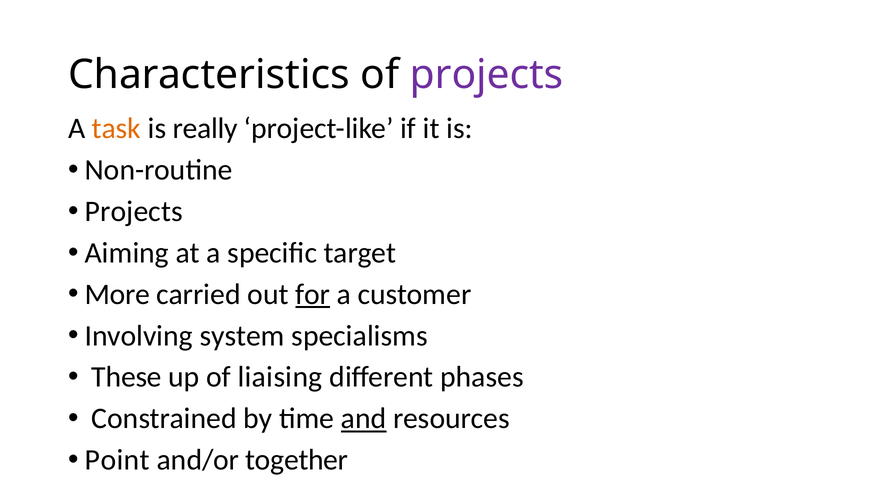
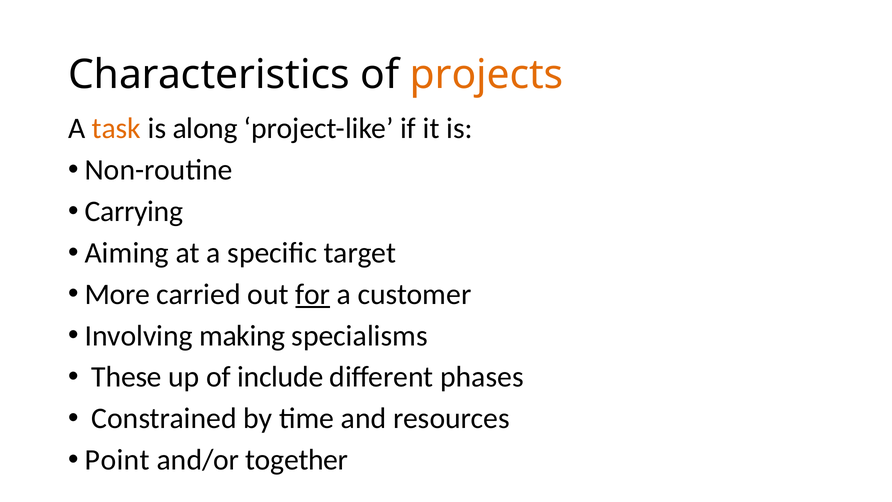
projects at (487, 75) colour: purple -> orange
really: really -> along
Projects at (134, 211): Projects -> Carrying
system: system -> making
liaising: liaising -> include
and underline: present -> none
